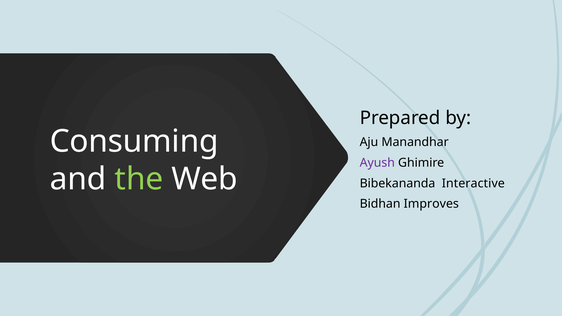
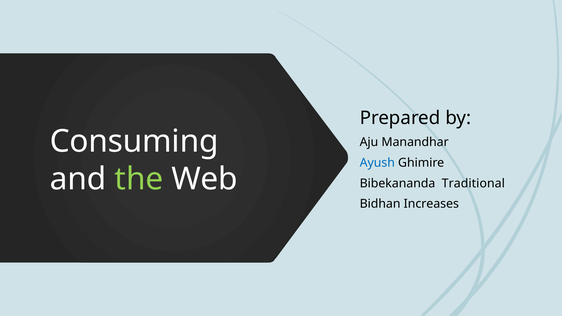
Ayush colour: purple -> blue
Interactive: Interactive -> Traditional
Improves: Improves -> Increases
